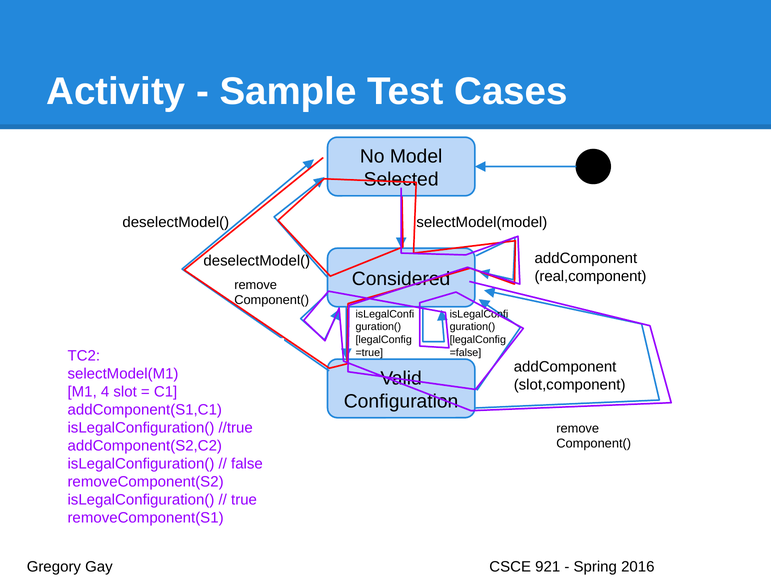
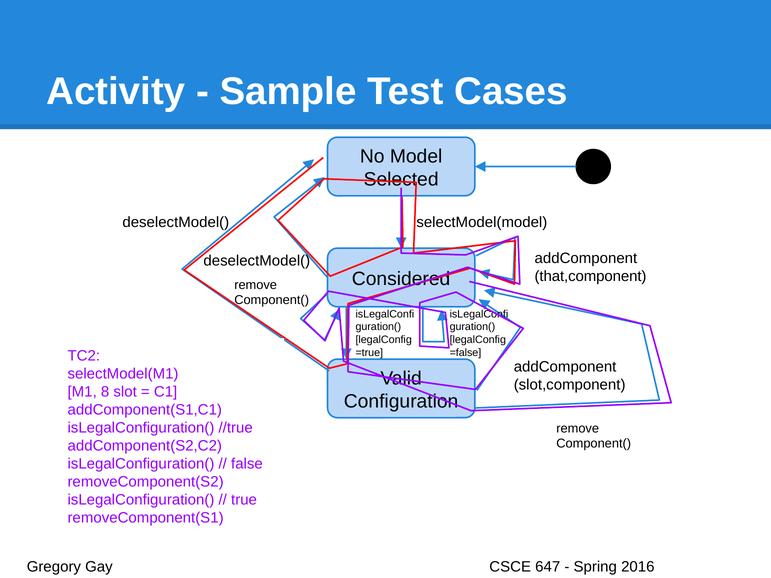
real,component: real,component -> that,component
4: 4 -> 8
921: 921 -> 647
